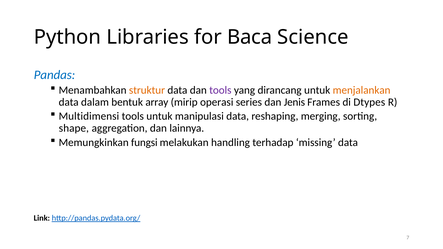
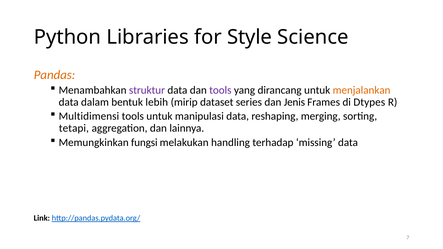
Baca: Baca -> Style
Pandas colour: blue -> orange
struktur colour: orange -> purple
array: array -> lebih
operasi: operasi -> dataset
shape: shape -> tetapi
